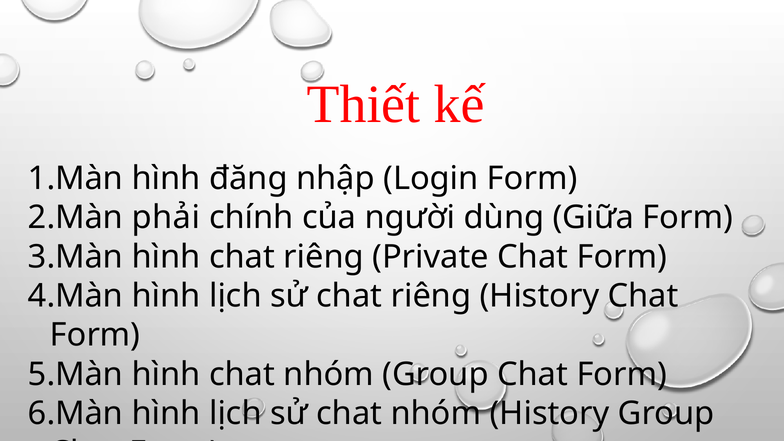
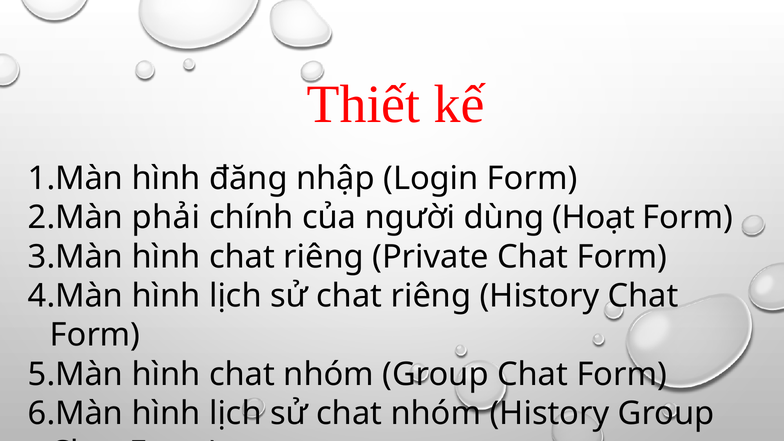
Giữa: Giữa -> Hoạt
